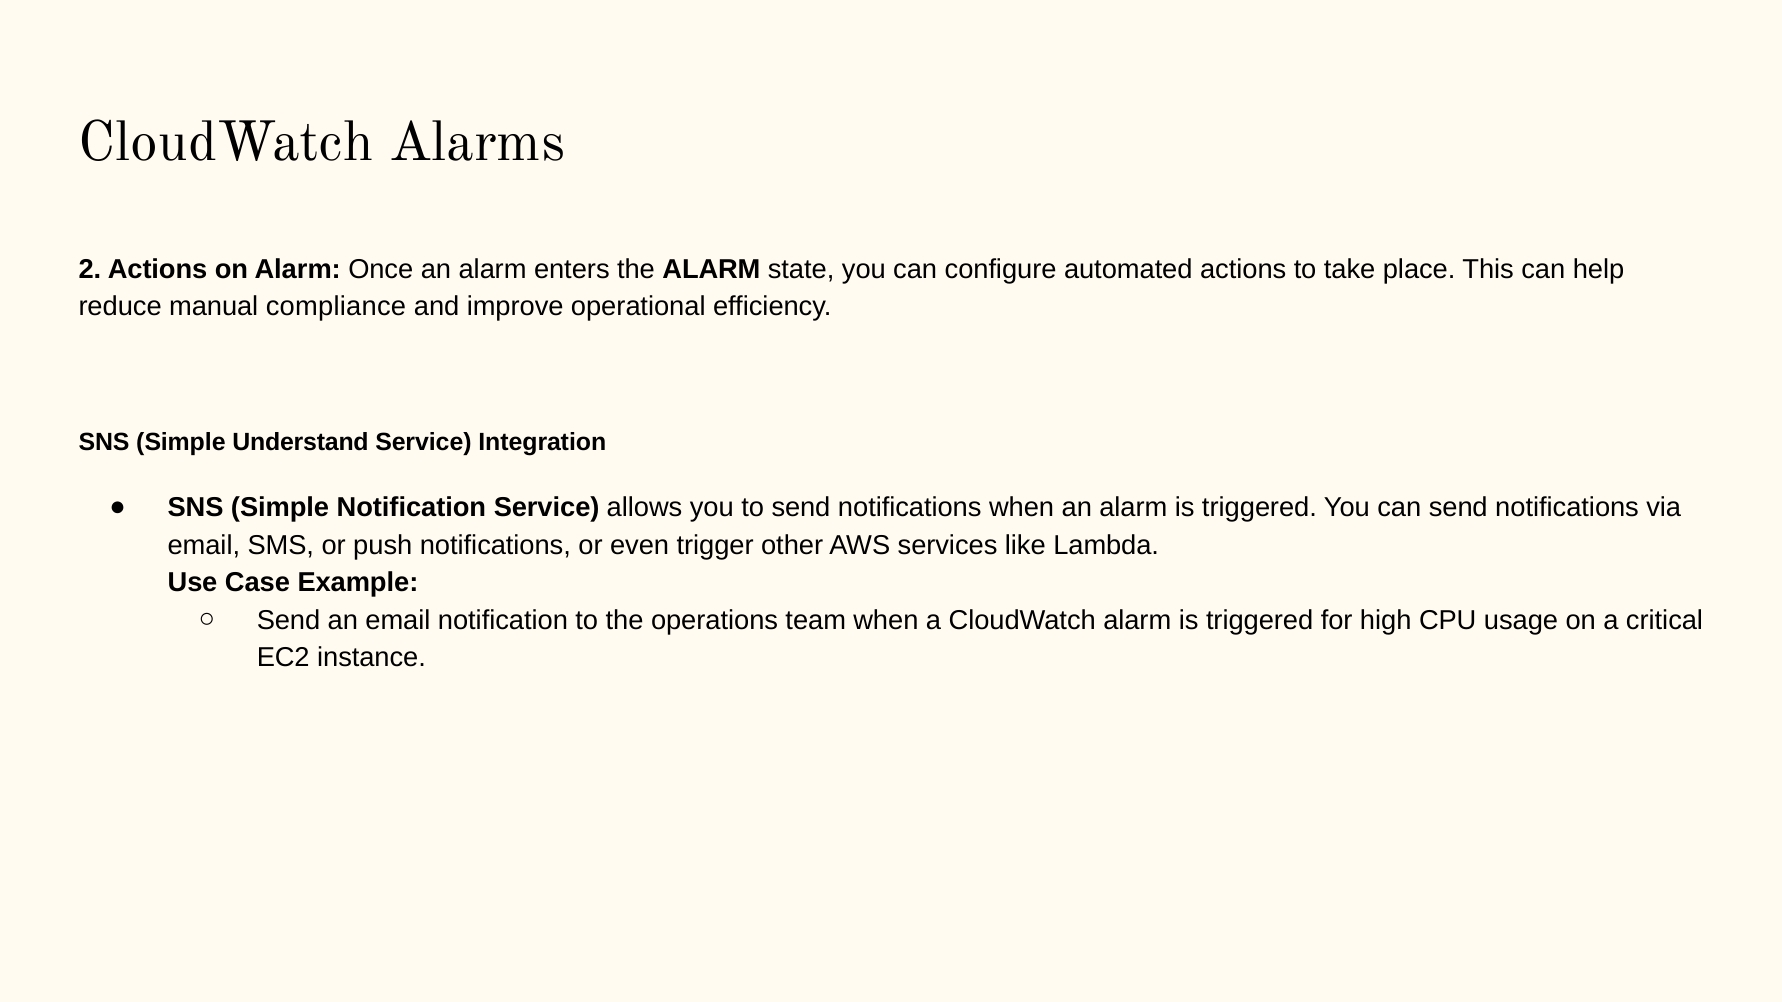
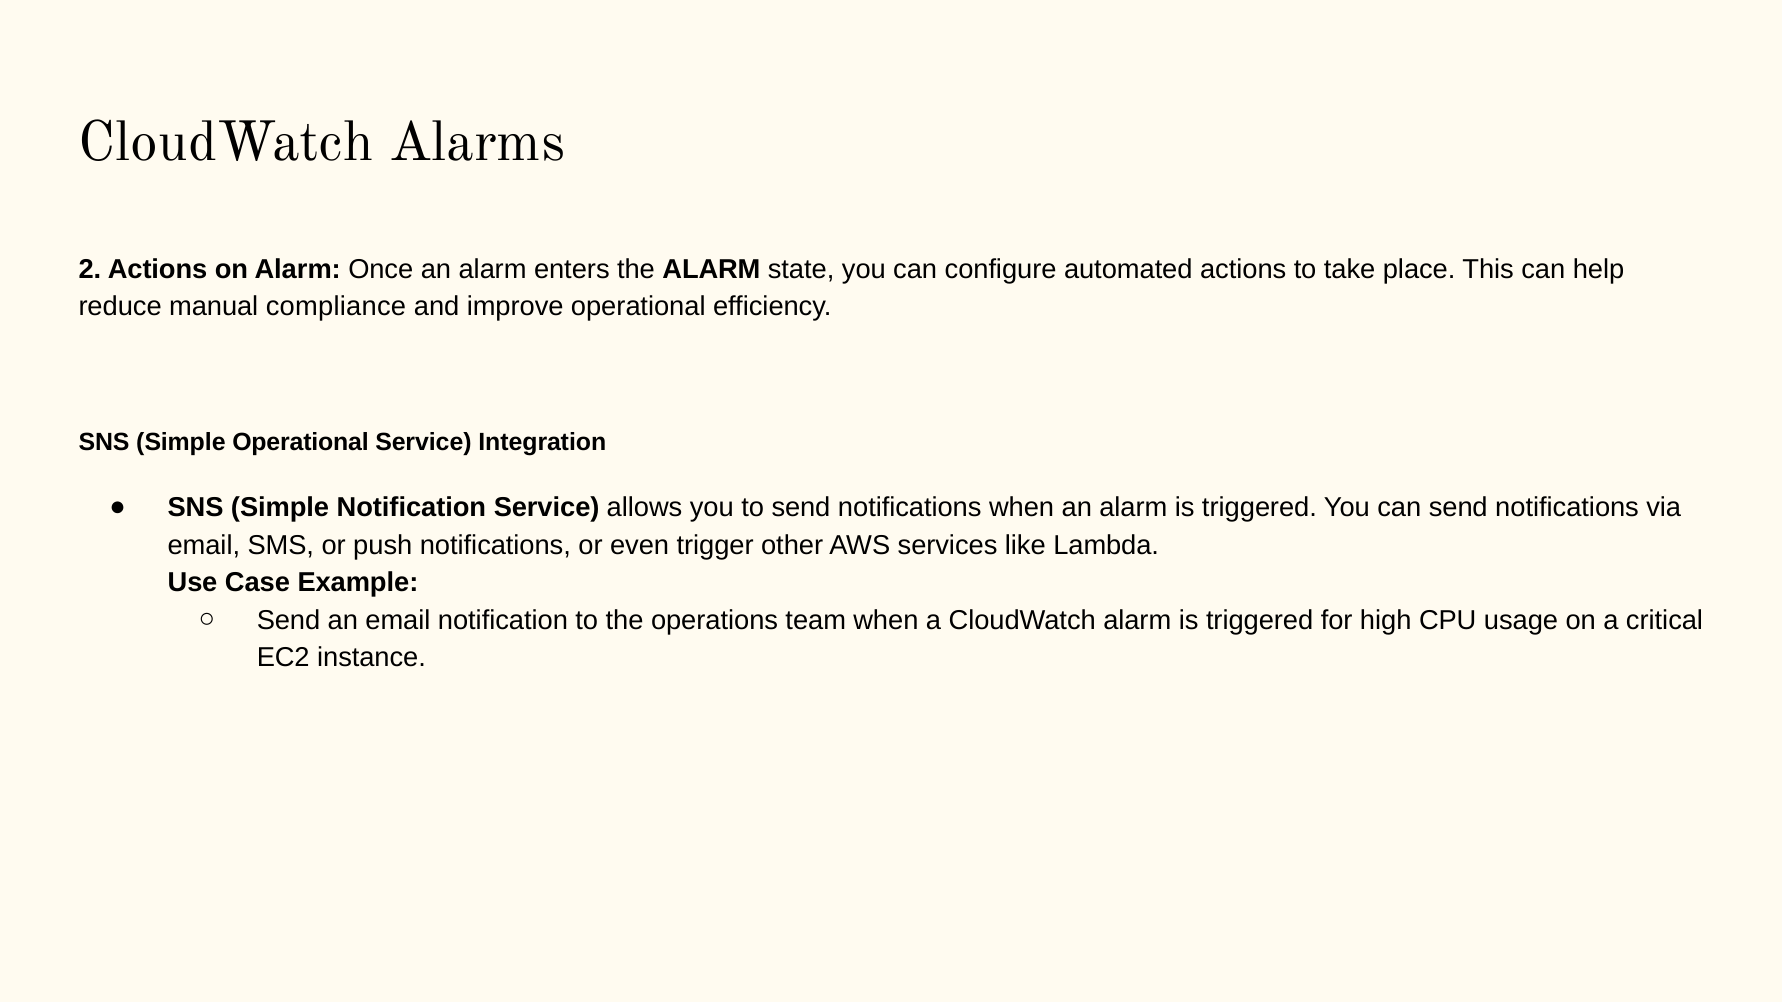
Simple Understand: Understand -> Operational
